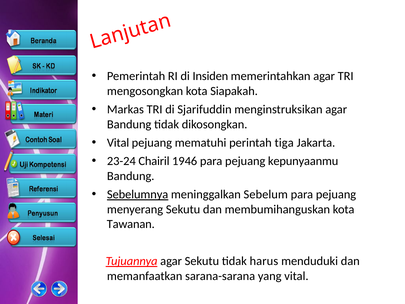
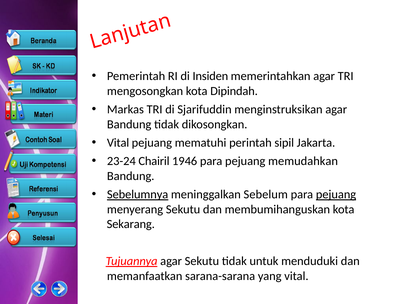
Siapakah: Siapakah -> Dipindah
tiga: tiga -> sipil
kepunyaanmu: kepunyaanmu -> memudahkan
pejuang at (336, 194) underline: none -> present
Tawanan: Tawanan -> Sekarang
harus: harus -> untuk
